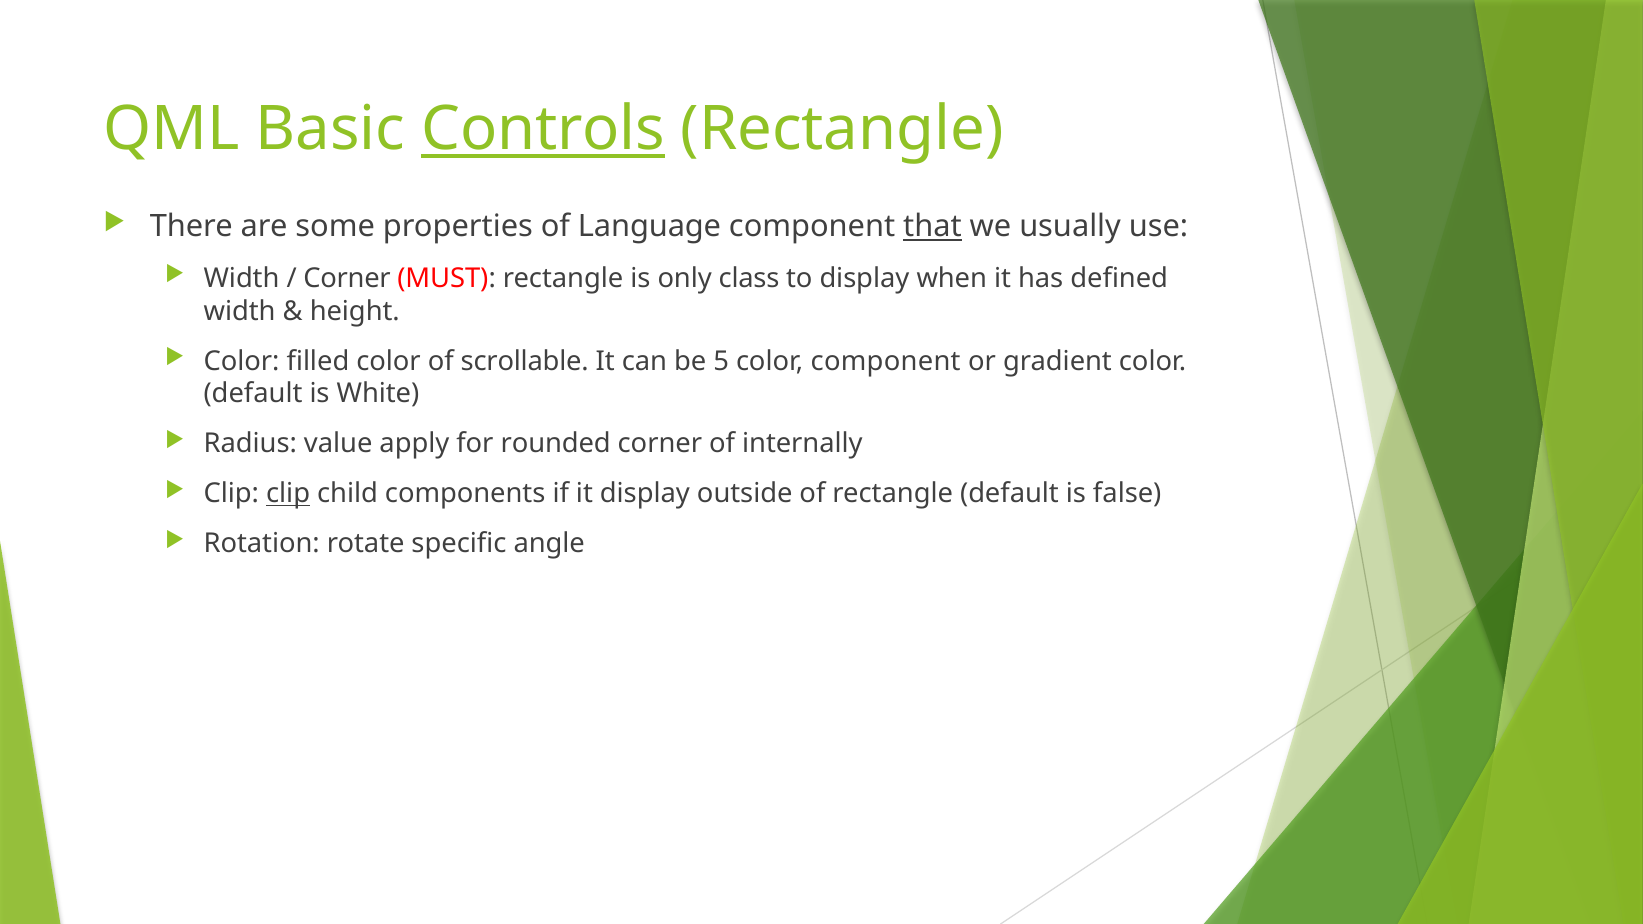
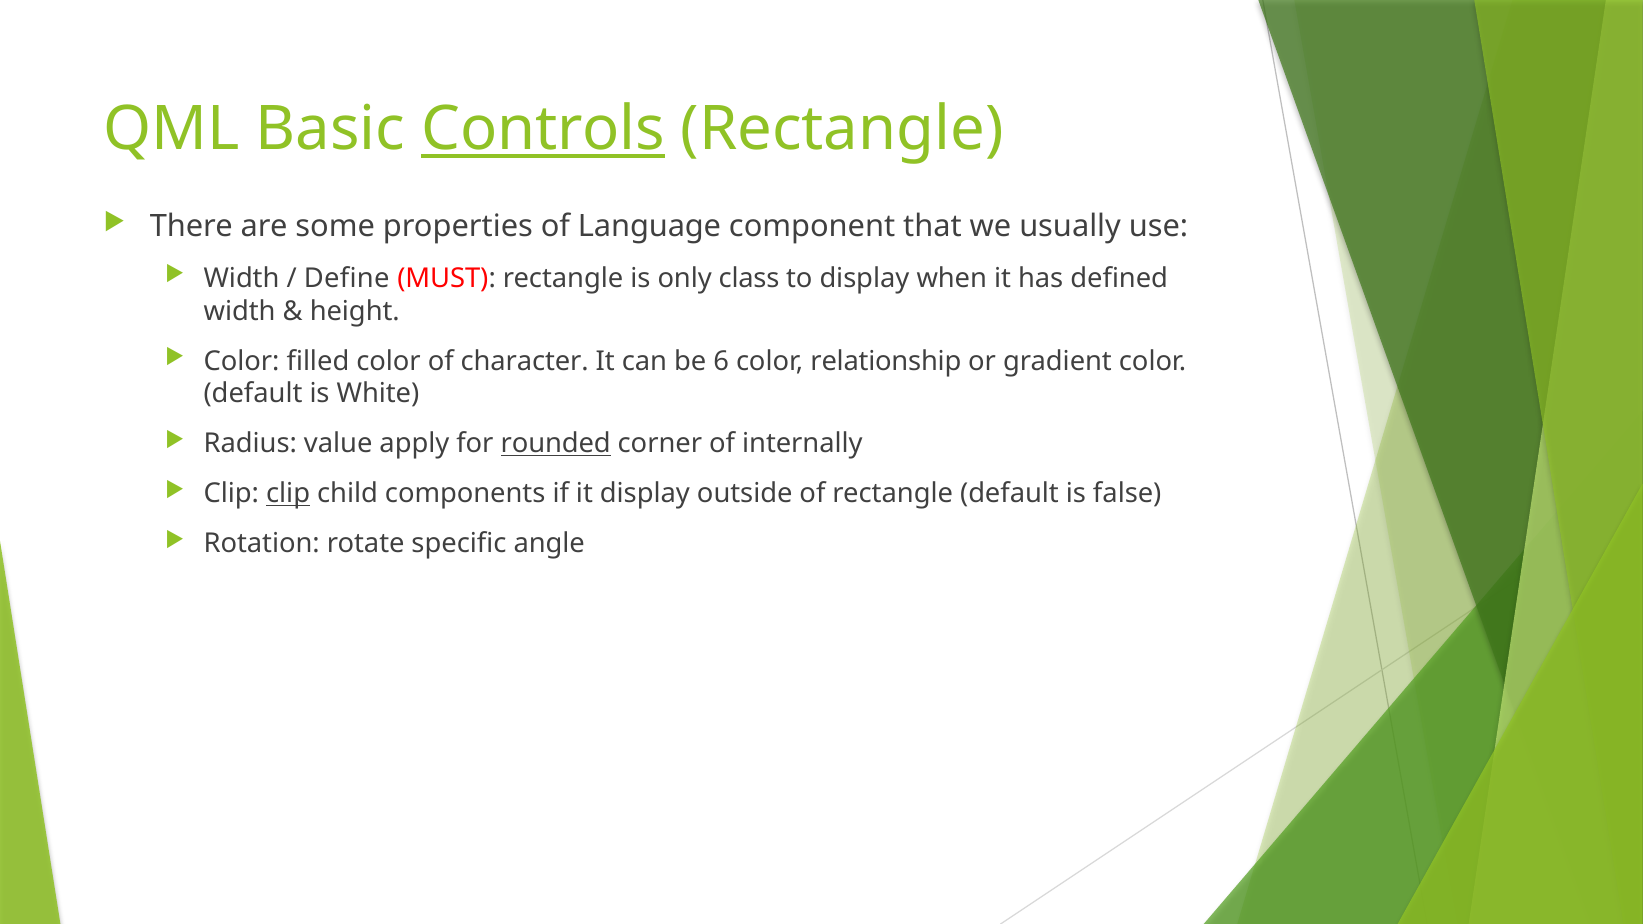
that underline: present -> none
Corner at (347, 278): Corner -> Define
scrollable: scrollable -> character
5: 5 -> 6
color component: component -> relationship
rounded underline: none -> present
